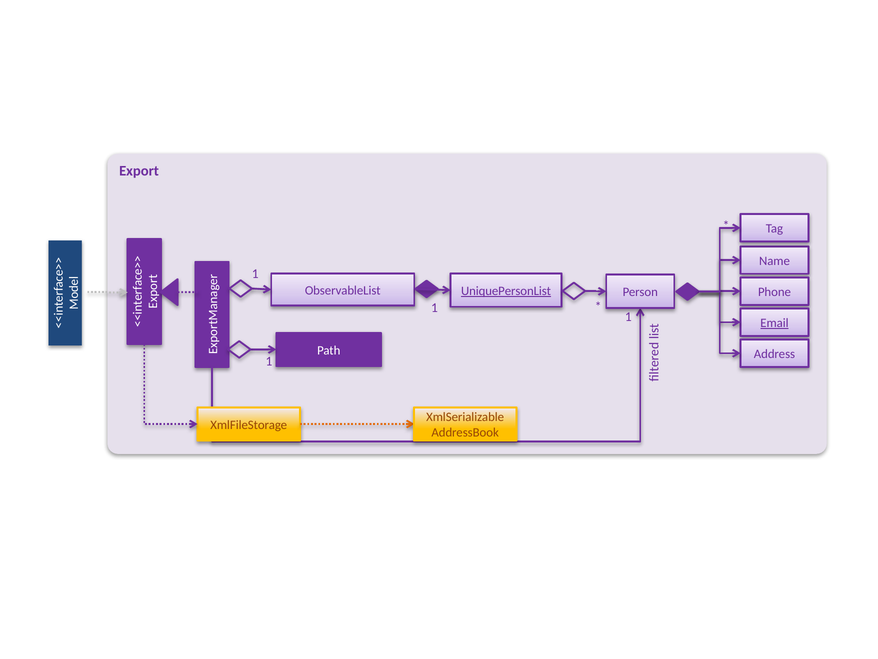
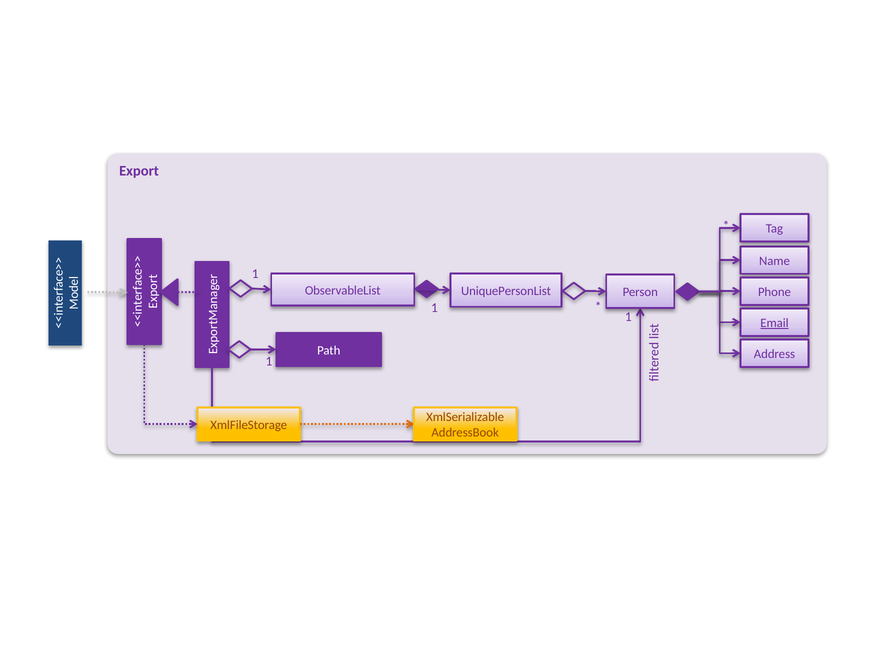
UniquePersonList underline: present -> none
